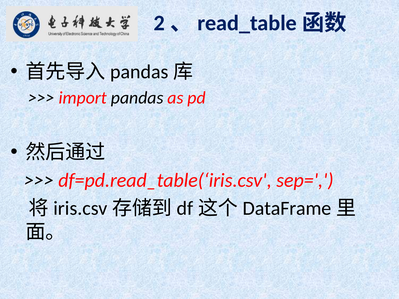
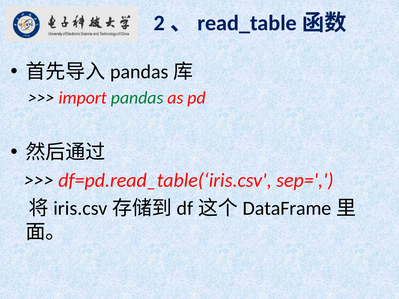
pandas colour: black -> green
